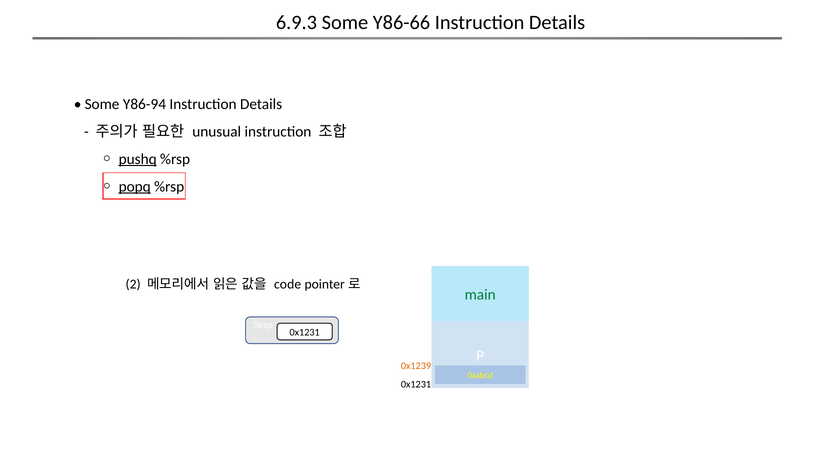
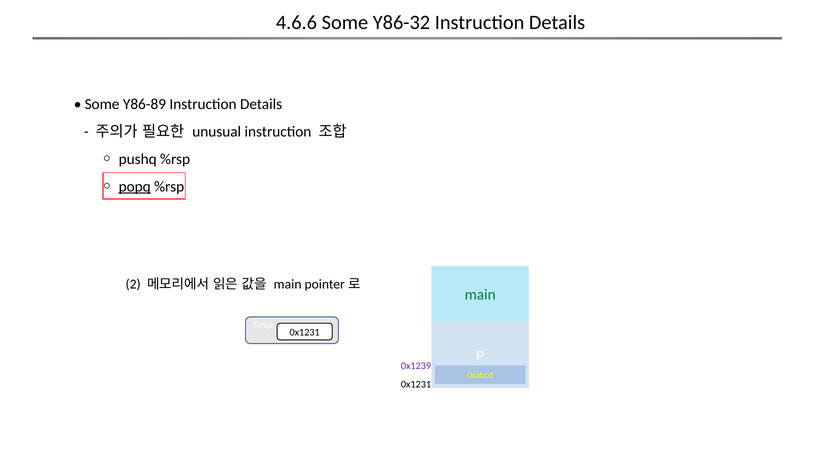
6.9.3: 6.9.3 -> 4.6.6
Y86-66: Y86-66 -> Y86-32
Y86-94: Y86-94 -> Y86-89
pushq underline: present -> none
code at (288, 285): code -> main
0x1239 colour: orange -> purple
